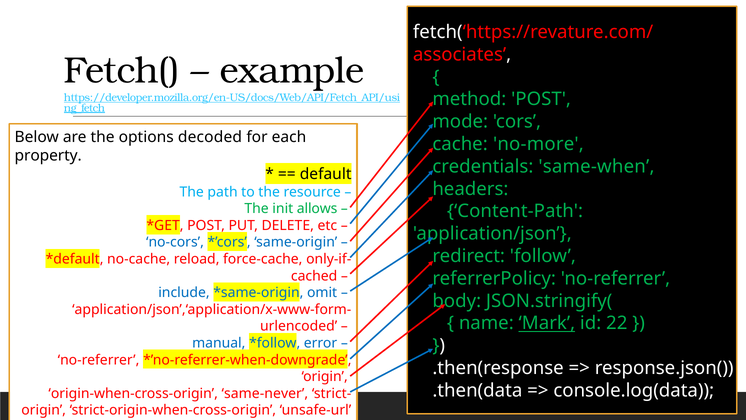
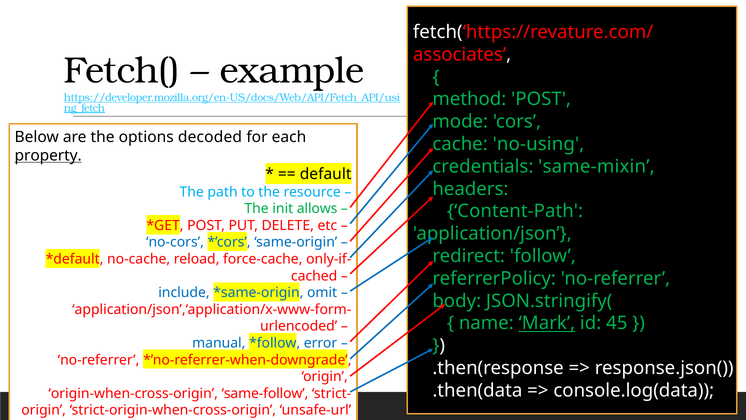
no-more: no-more -> no-using
property underline: none -> present
same-when: same-when -> same-mixin
22: 22 -> 45
same-never: same-never -> same-follow
